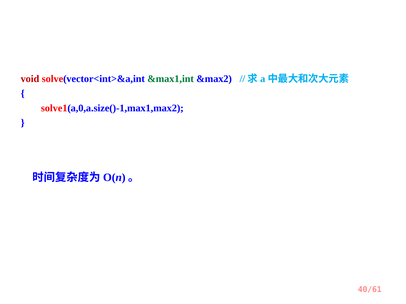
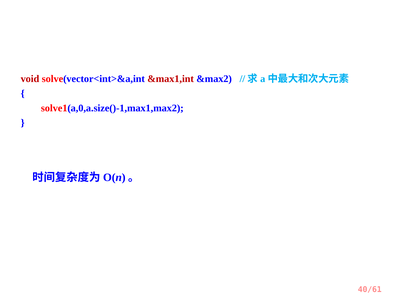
&max1,int colour: green -> red
